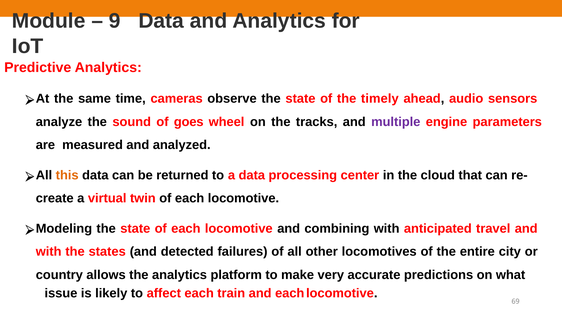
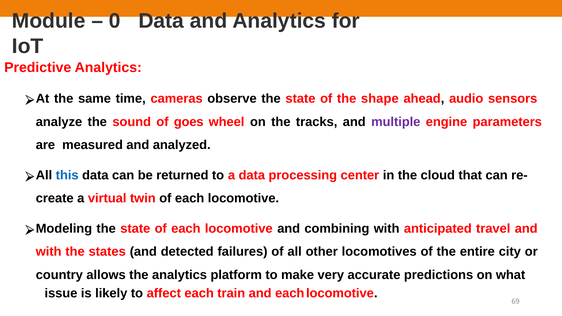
9: 9 -> 0
timely: timely -> shape
this colour: orange -> blue
